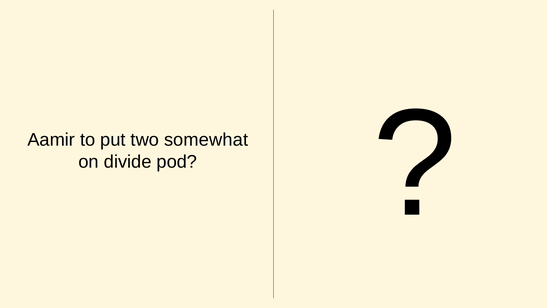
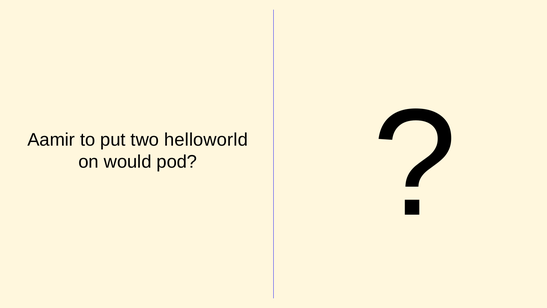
somewhat: somewhat -> helloworld
divide: divide -> would
